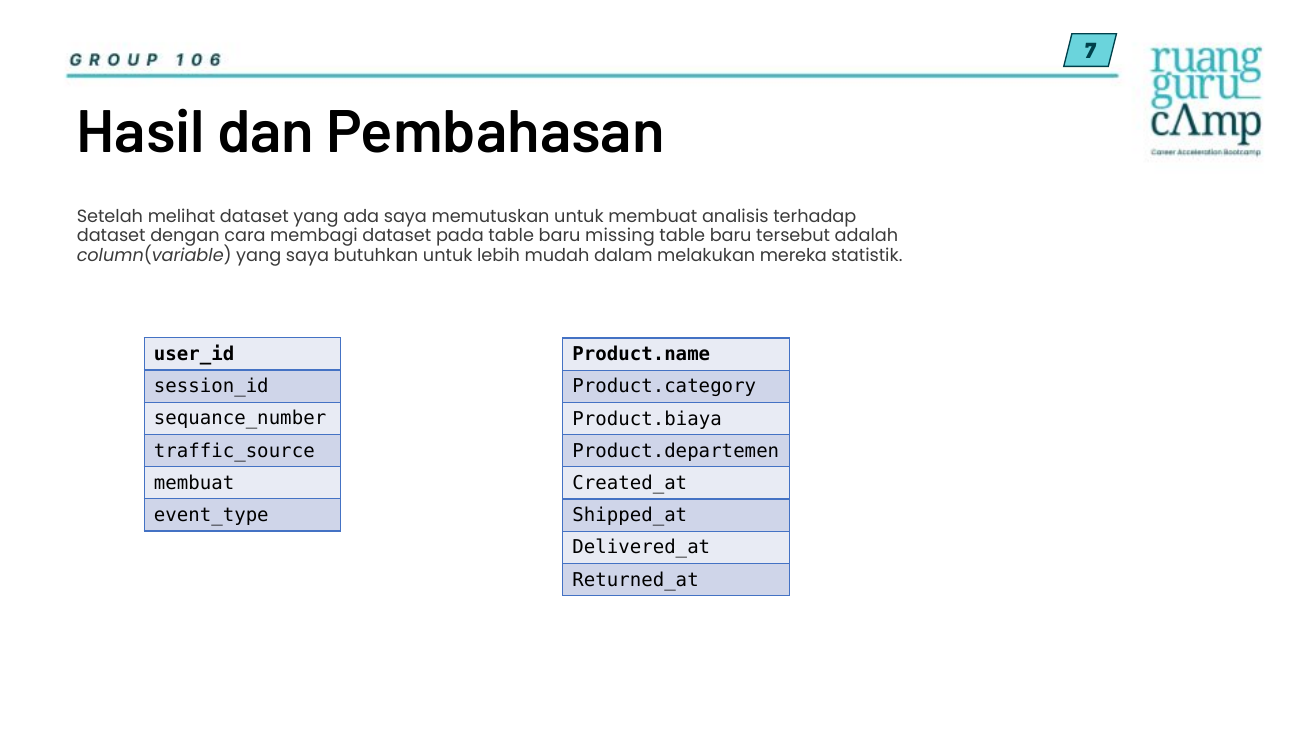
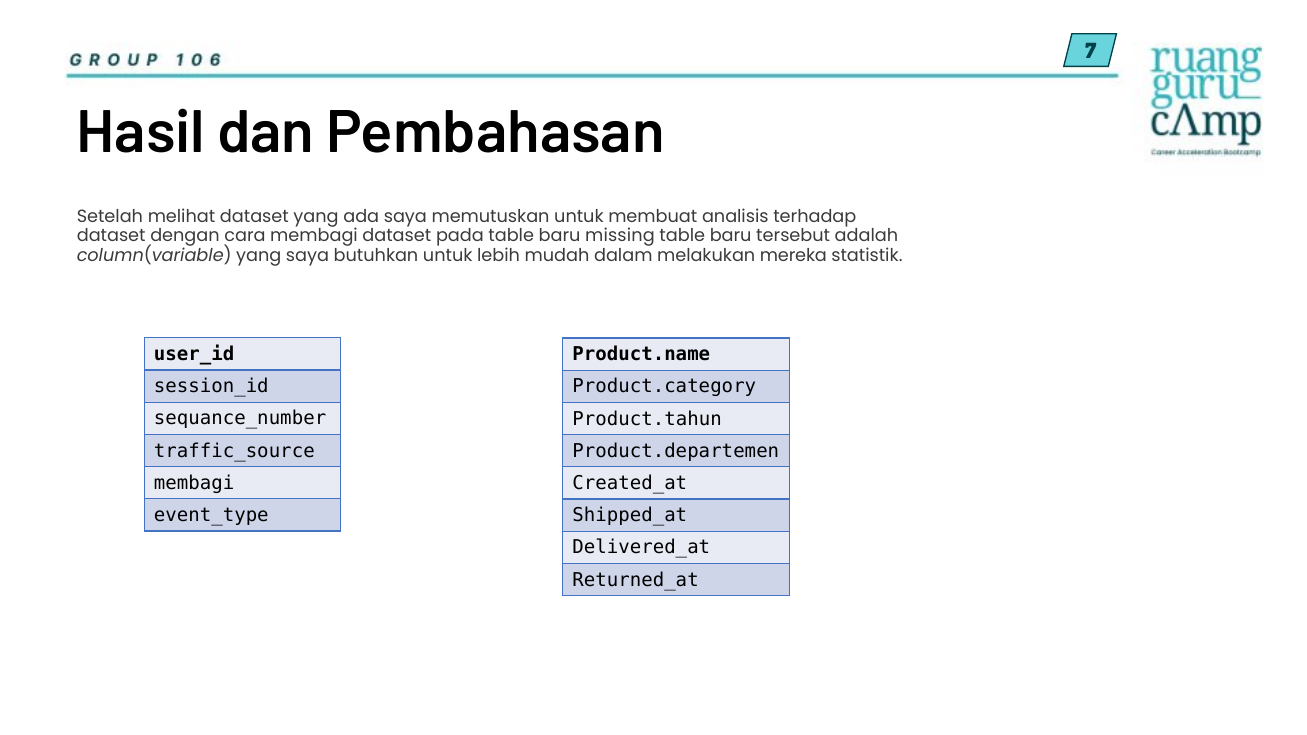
Product.biaya: Product.biaya -> Product.tahun
membuat at (194, 483): membuat -> membagi
